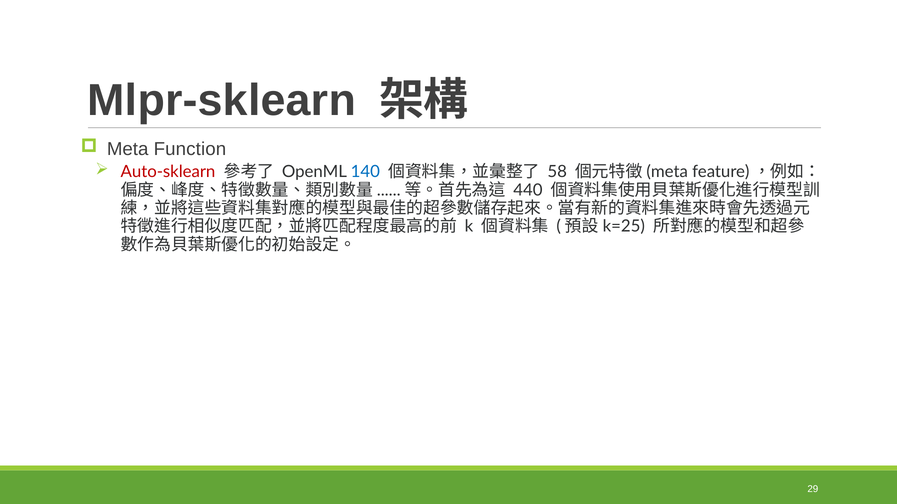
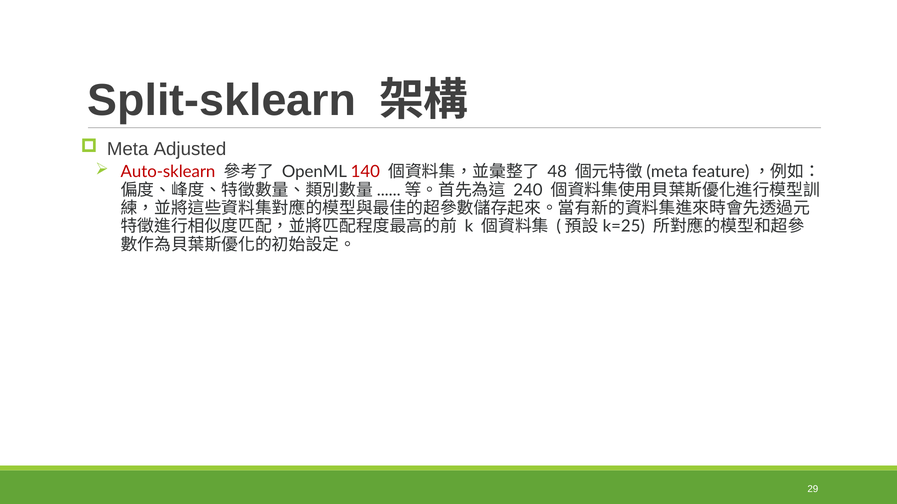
Mlpr-sklearn: Mlpr-sklearn -> Split-sklearn
Function: Function -> Adjusted
140 colour: blue -> red
58: 58 -> 48
440: 440 -> 240
